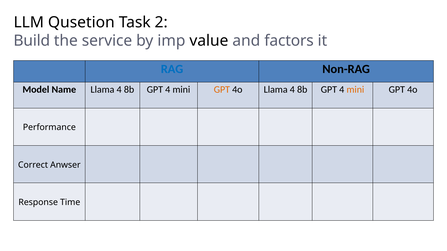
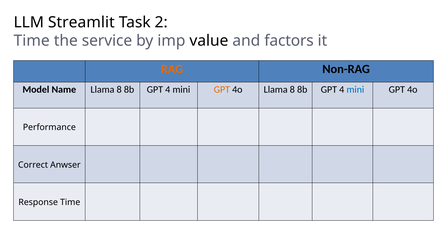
Qusetion: Qusetion -> Streamlit
Build at (32, 41): Build -> Time
RAG colour: blue -> orange
Name Llama 4: 4 -> 8
4o Llama 4: 4 -> 8
mini at (355, 90) colour: orange -> blue
